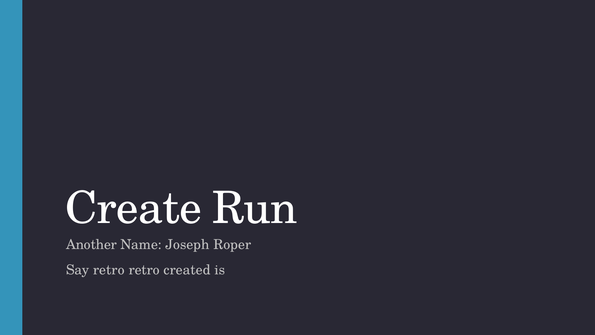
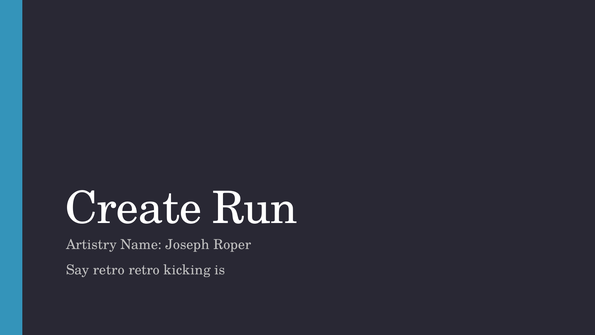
Another: Another -> Artistry
created: created -> kicking
